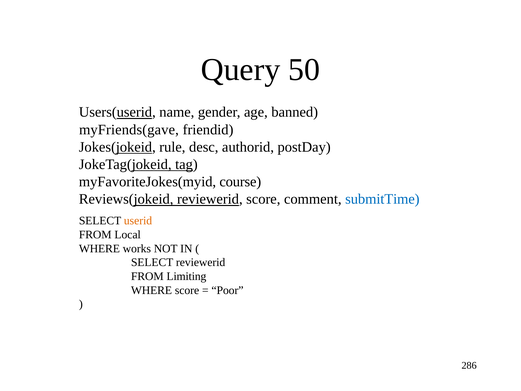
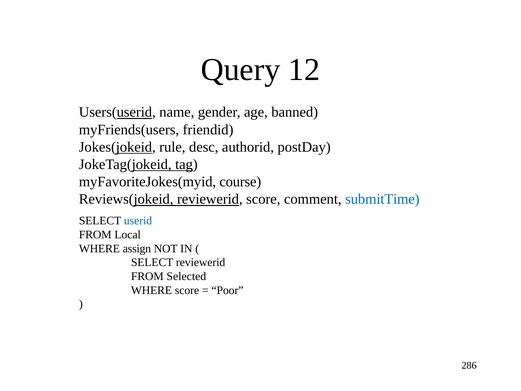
50: 50 -> 12
myFriends(gave: myFriends(gave -> myFriends(users
userid colour: orange -> blue
works: works -> assign
Limiting: Limiting -> Selected
